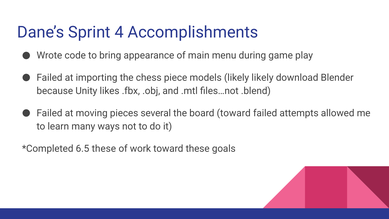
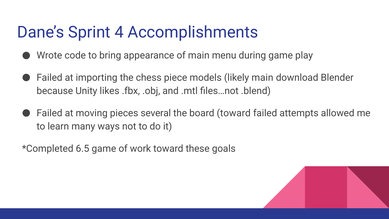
likely likely: likely -> main
6.5 these: these -> game
